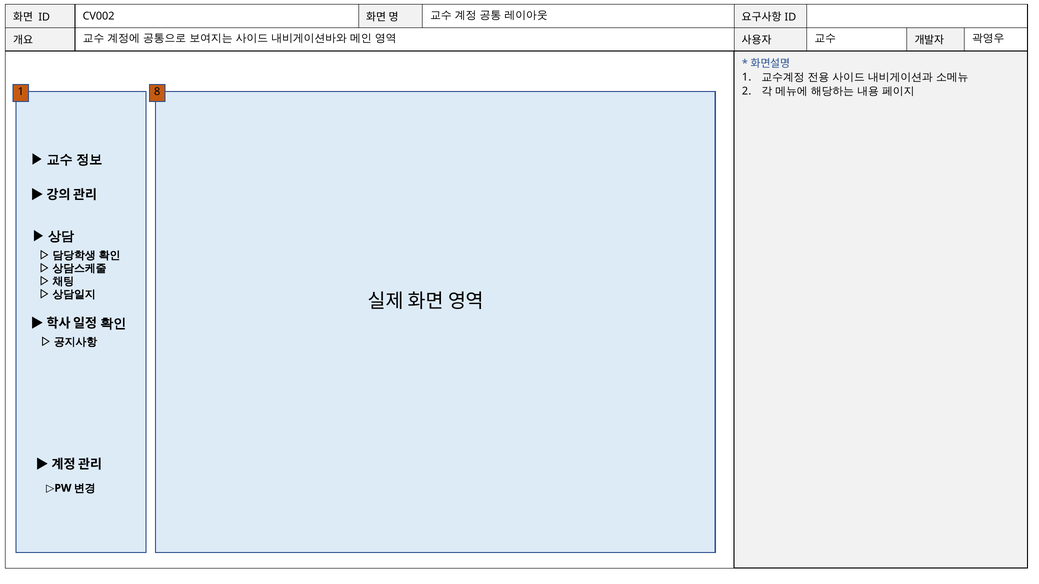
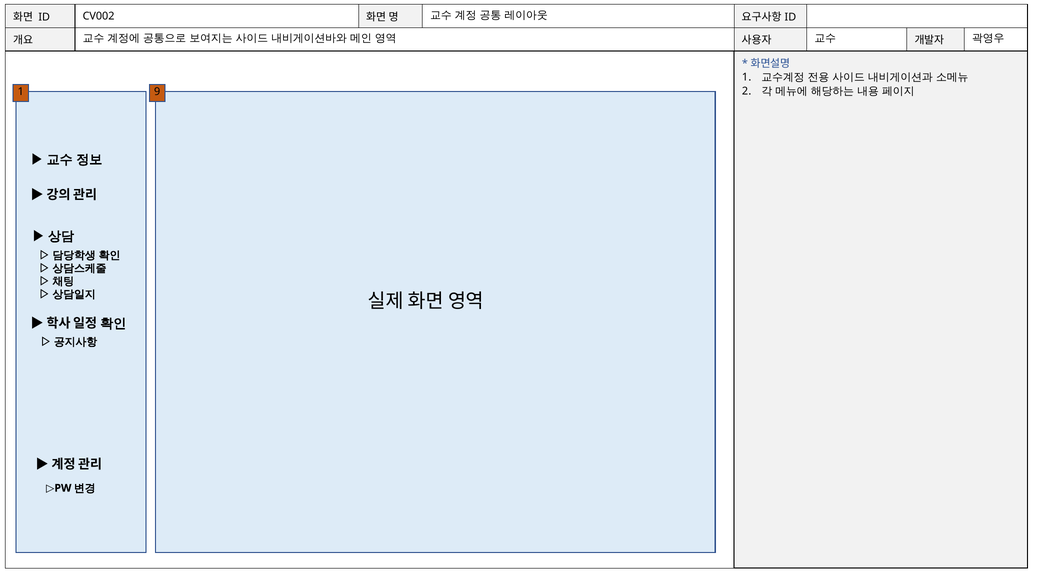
8: 8 -> 9
